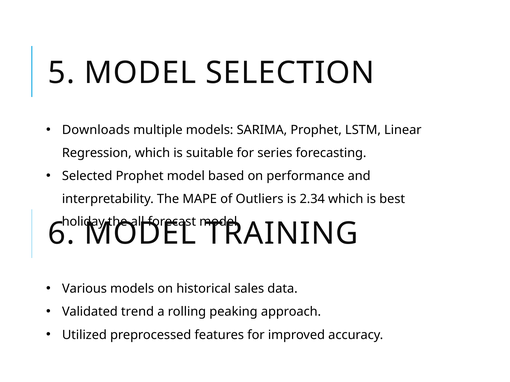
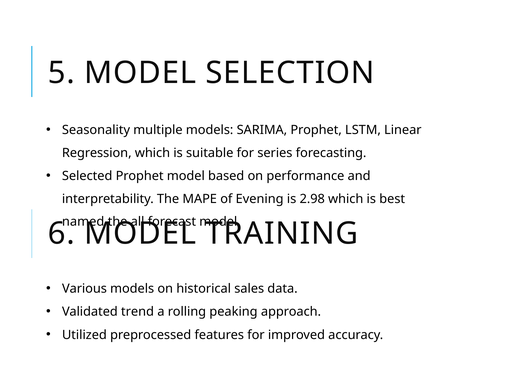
Downloads: Downloads -> Seasonality
Outliers: Outliers -> Evening
2.34: 2.34 -> 2.98
holiday: holiday -> named
